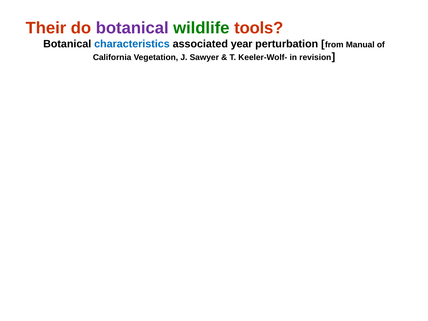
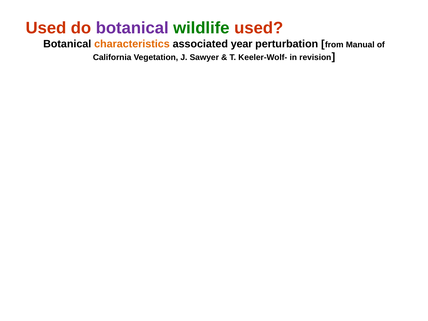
Their at (46, 28): Their -> Used
wildlife tools: tools -> used
characteristics colour: blue -> orange
